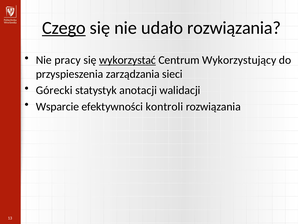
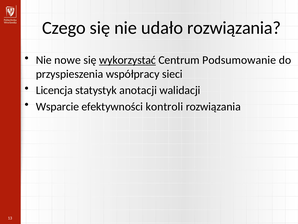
Czego underline: present -> none
pracy: pracy -> nowe
Wykorzystujący: Wykorzystujący -> Podsumowanie
zarządzania: zarządzania -> współpracy
Górecki: Górecki -> Licencja
